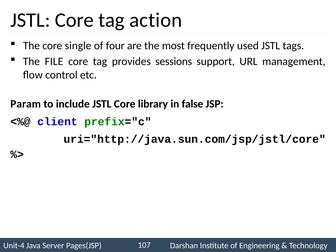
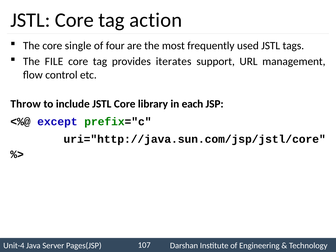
sessions: sessions -> iterates
Param: Param -> Throw
false: false -> each
client: client -> except
